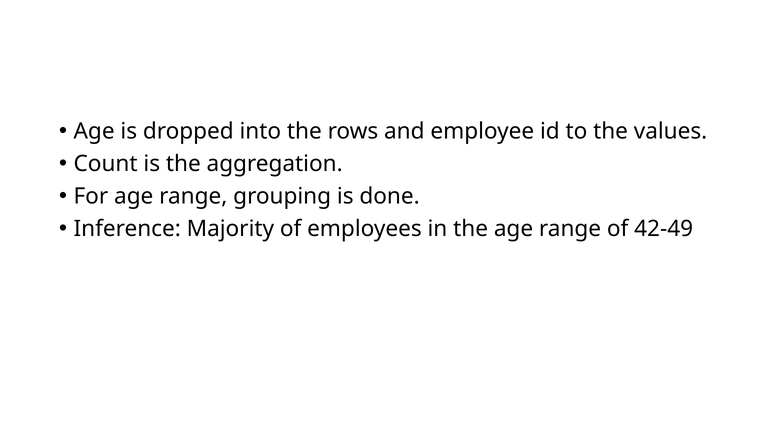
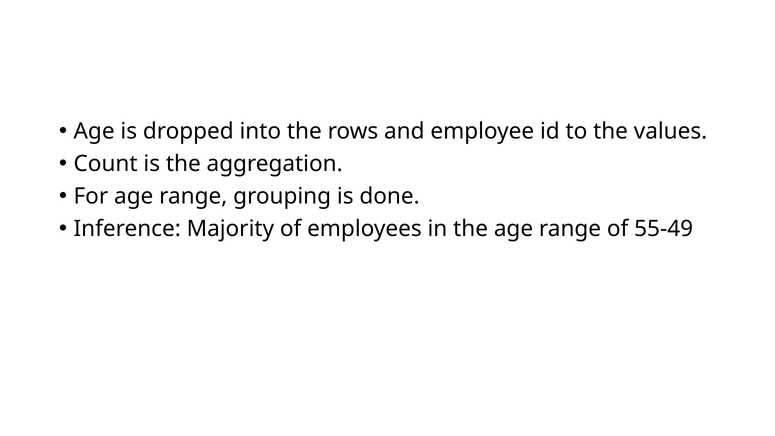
42-49: 42-49 -> 55-49
